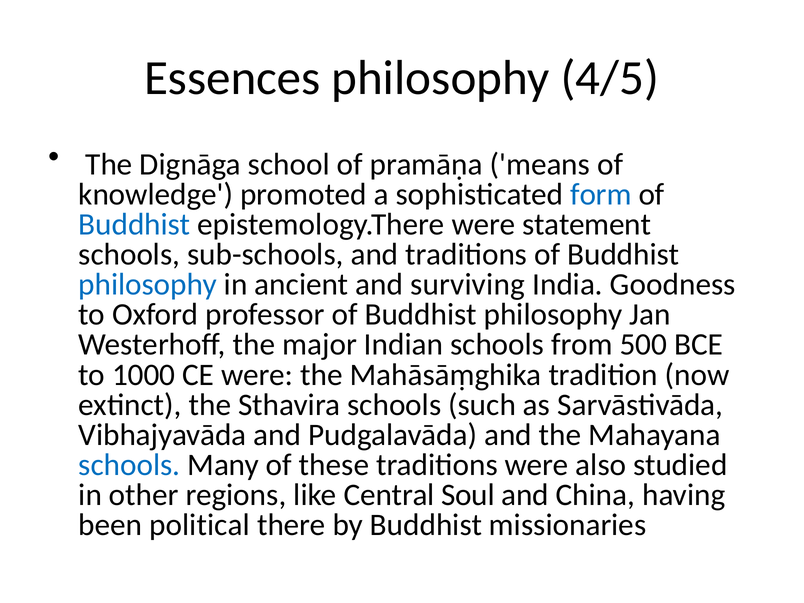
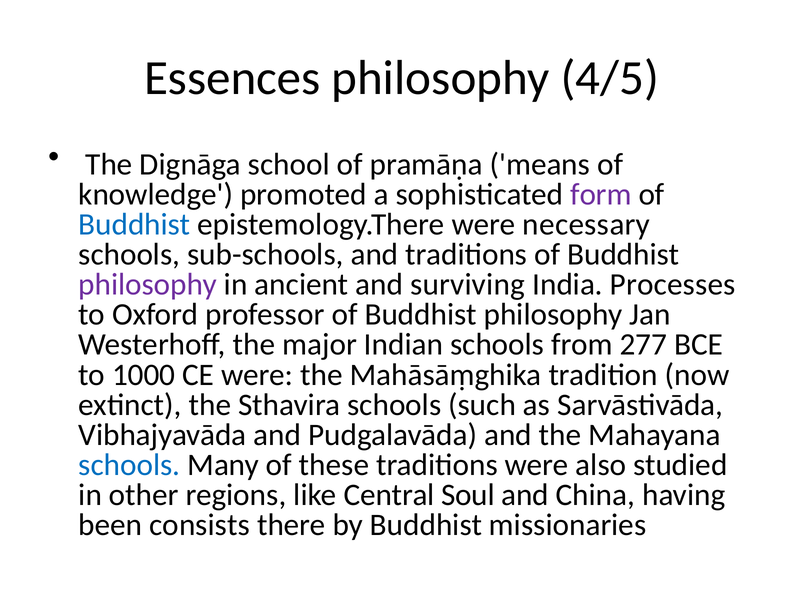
form colour: blue -> purple
statement: statement -> necessary
philosophy at (148, 285) colour: blue -> purple
Goodness: Goodness -> Processes
500: 500 -> 277
political: political -> consists
